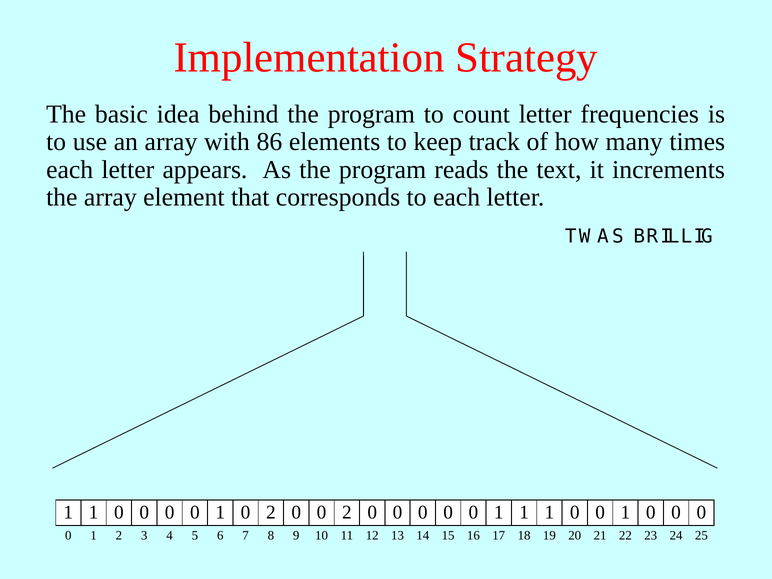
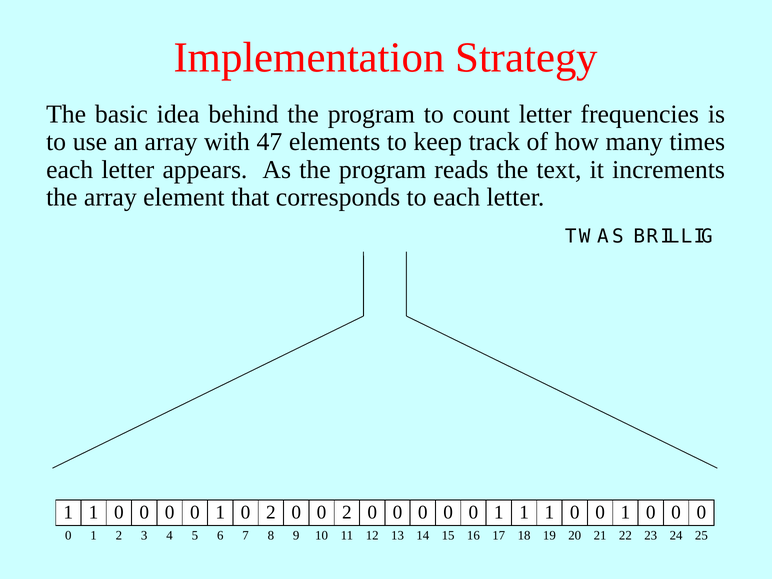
86: 86 -> 47
